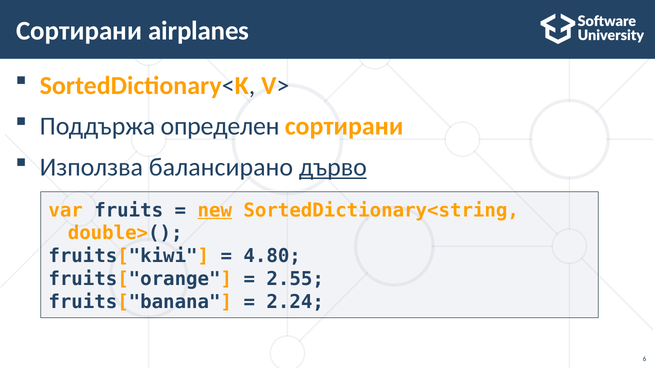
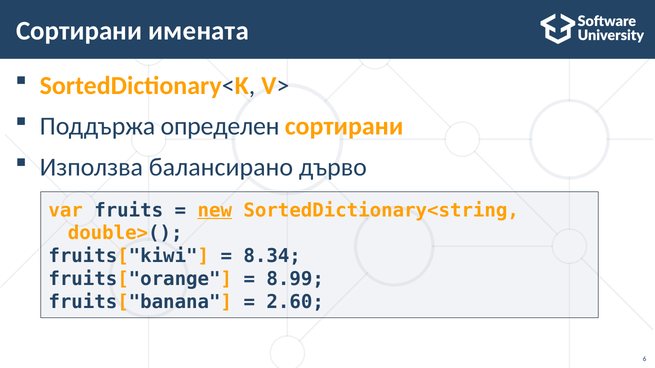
airplanes: airplanes -> имената
дърво underline: present -> none
4.80: 4.80 -> 8.34
2.55: 2.55 -> 8.99
2.24: 2.24 -> 2.60
